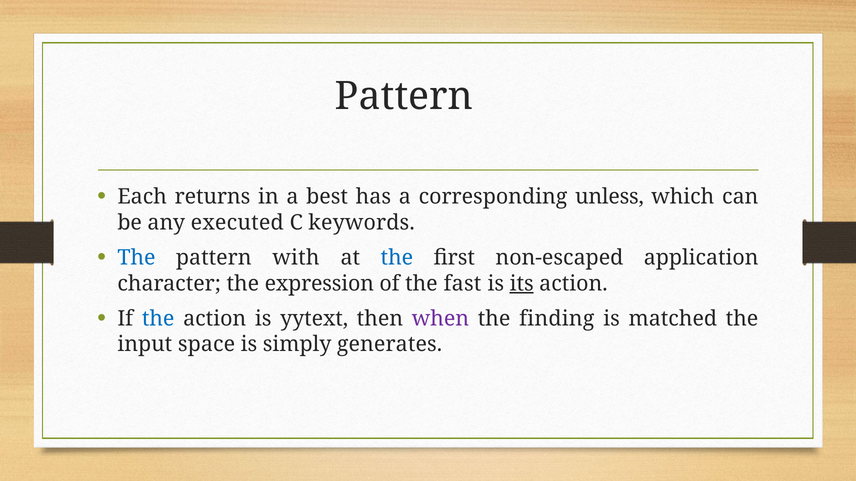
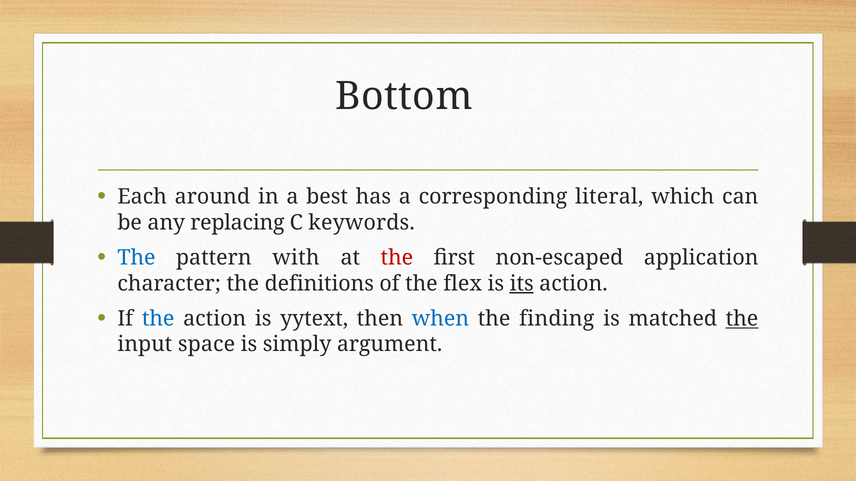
Pattern at (404, 96): Pattern -> Bottom
returns: returns -> around
unless: unless -> literal
executed: executed -> replacing
the at (397, 258) colour: blue -> red
expression: expression -> definitions
fast: fast -> flex
when colour: purple -> blue
the at (742, 319) underline: none -> present
generates: generates -> argument
